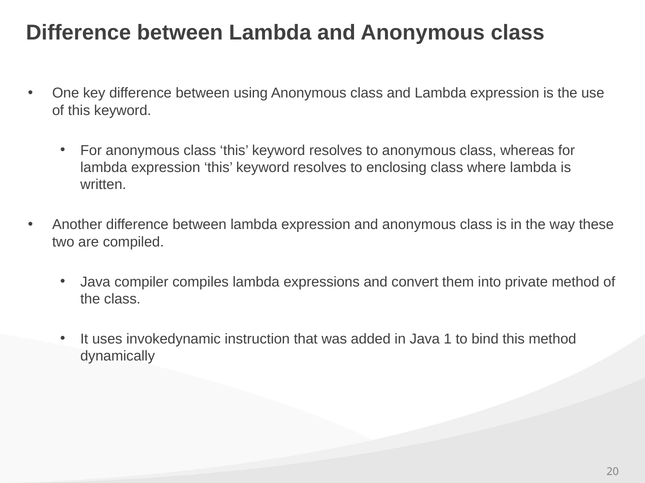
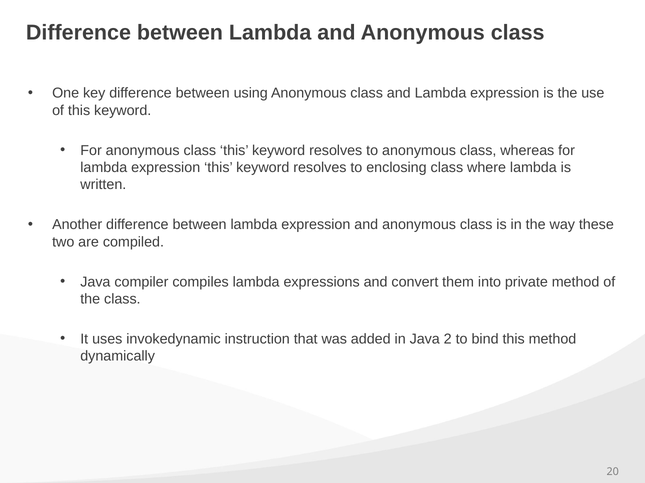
1: 1 -> 2
